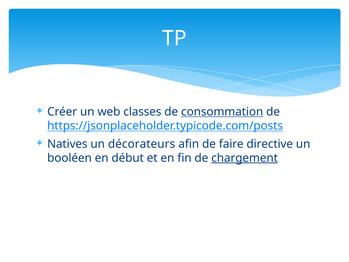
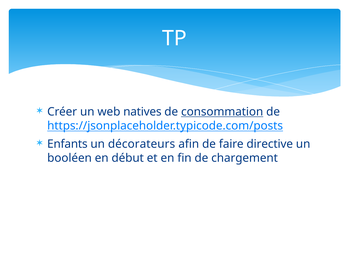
classes: classes -> natives
Natives: Natives -> Enfants
chargement underline: present -> none
